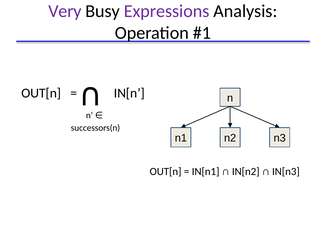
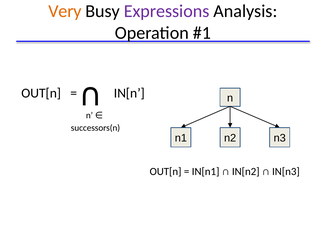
Very colour: purple -> orange
